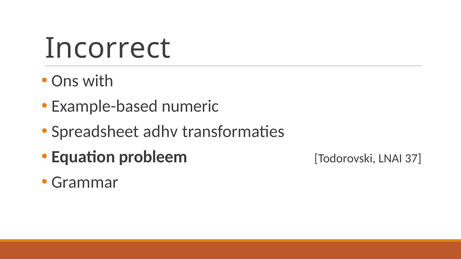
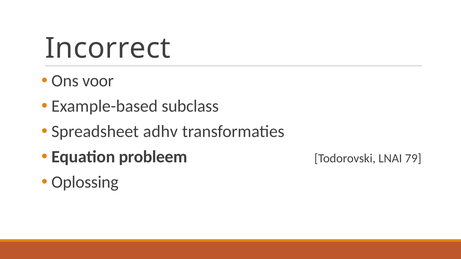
with: with -> voor
numeric: numeric -> subclass
37: 37 -> 79
Grammar: Grammar -> Oplossing
